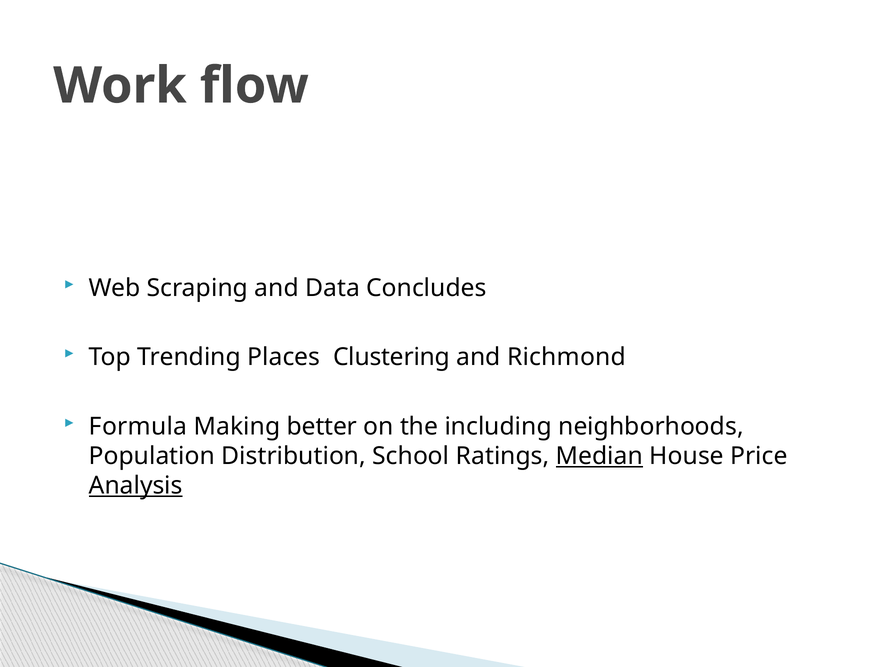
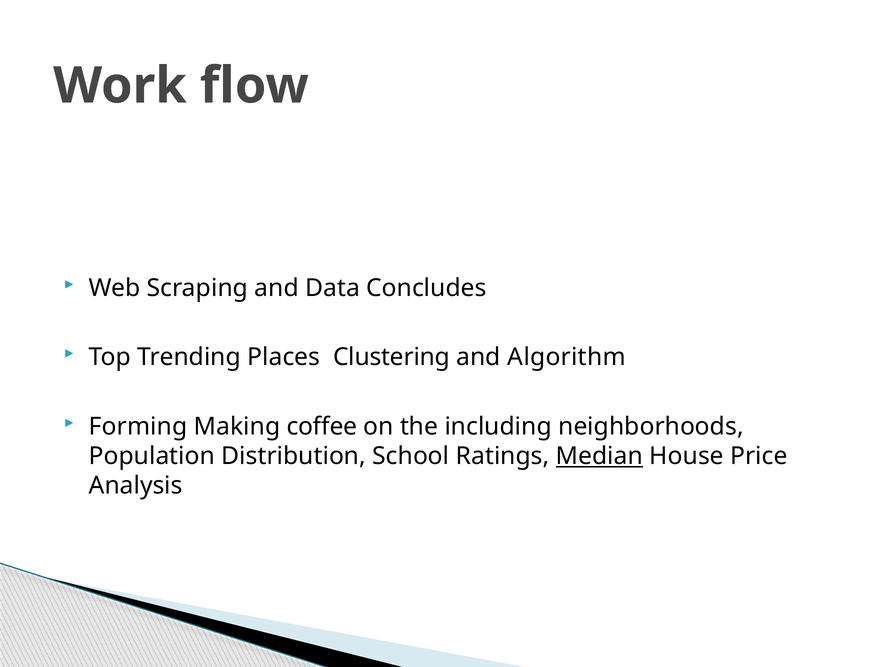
Richmond: Richmond -> Algorithm
Formula: Formula -> Forming
better: better -> coffee
Analysis underline: present -> none
